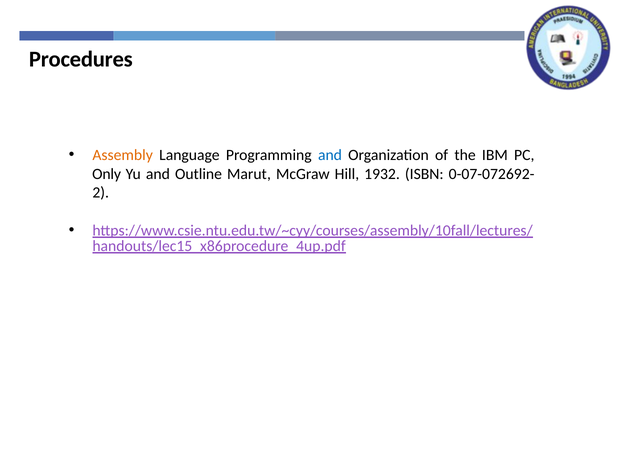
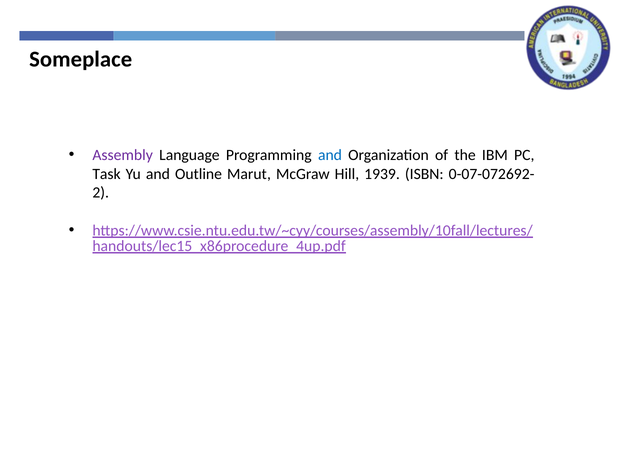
Procedures: Procedures -> Someplace
Assembly colour: orange -> purple
Only: Only -> Task
1932: 1932 -> 1939
